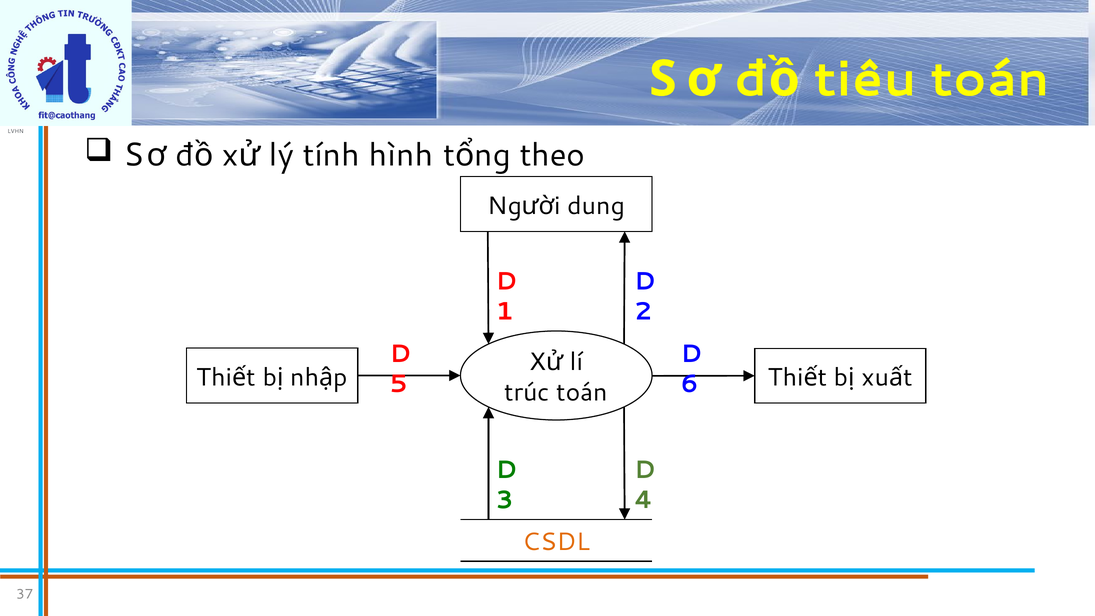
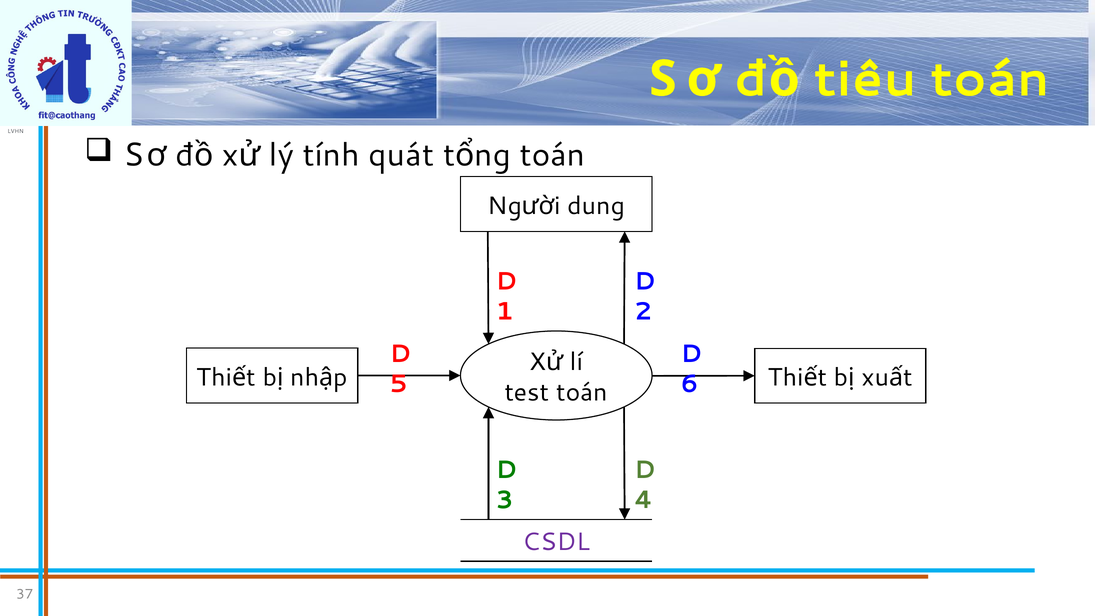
hình: hình -> quát
theo at (552, 155): theo -> toán
trúc: trúc -> test
CSDL colour: orange -> purple
